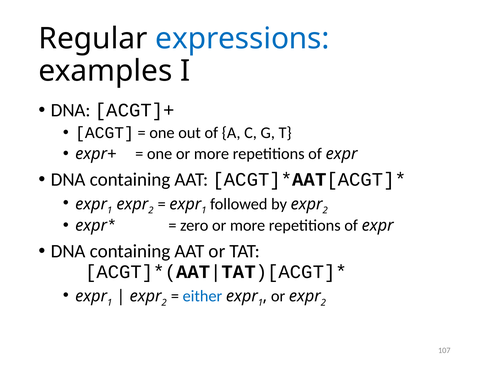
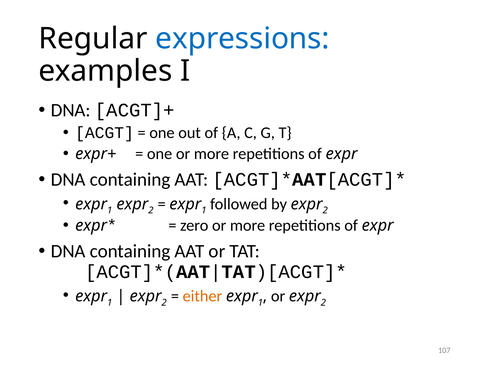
either colour: blue -> orange
